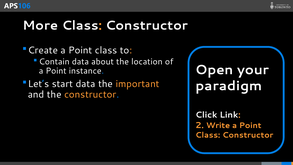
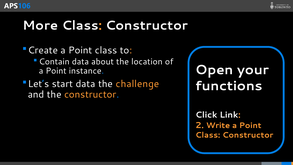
important: important -> challenge
paradigm: paradigm -> functions
